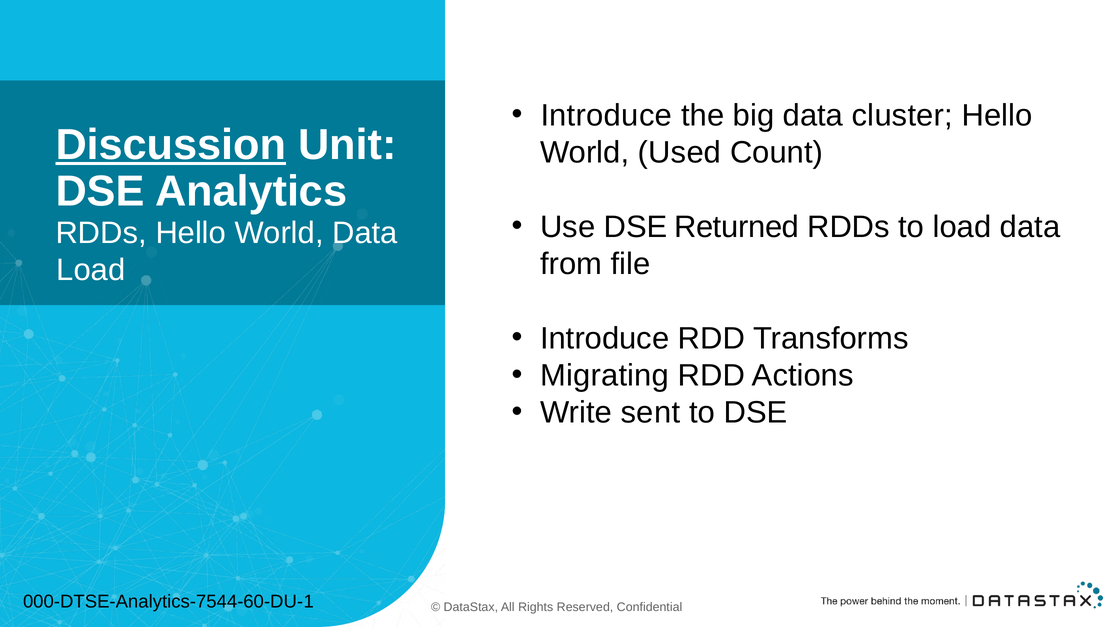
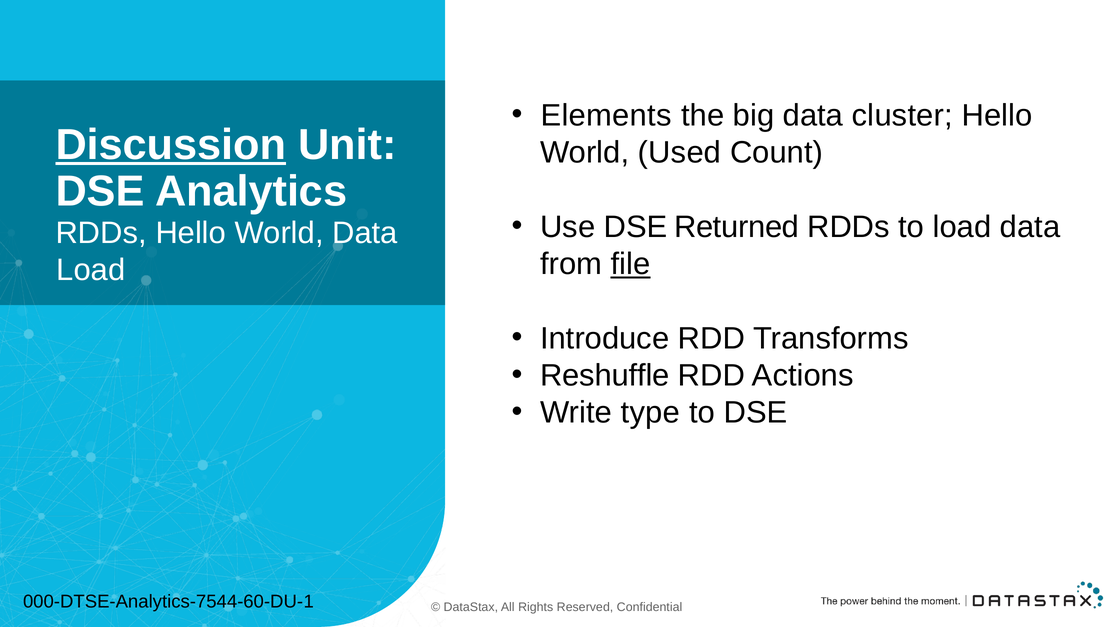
Introduce at (606, 115): Introduce -> Elements
file underline: none -> present
Migrating: Migrating -> Reshuffle
sent: sent -> type
